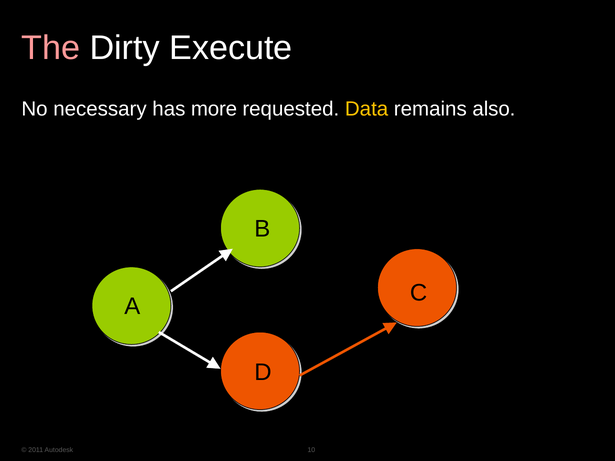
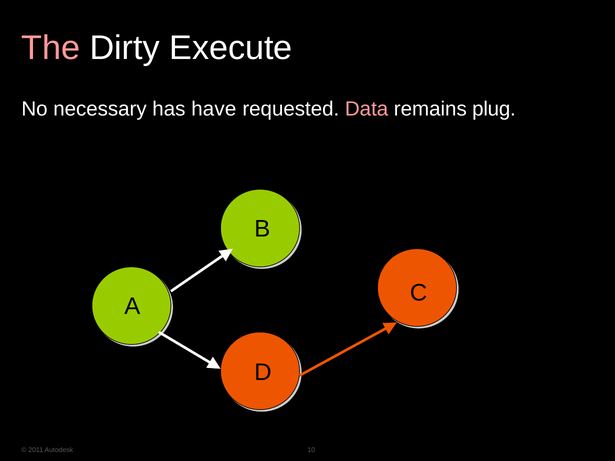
more: more -> have
Data colour: yellow -> pink
also: also -> plug
